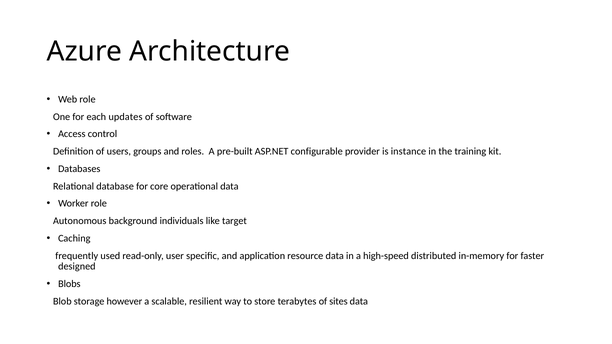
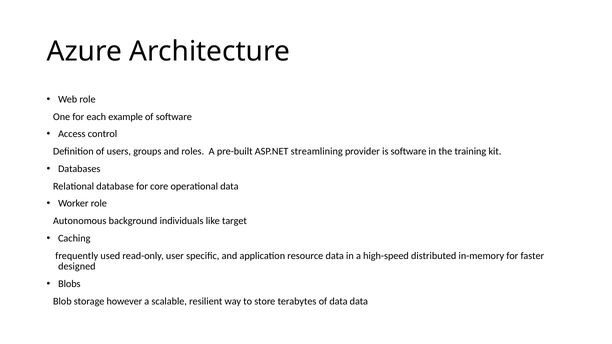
updates: updates -> example
configurable: configurable -> streamlining
is instance: instance -> software
of sites: sites -> data
